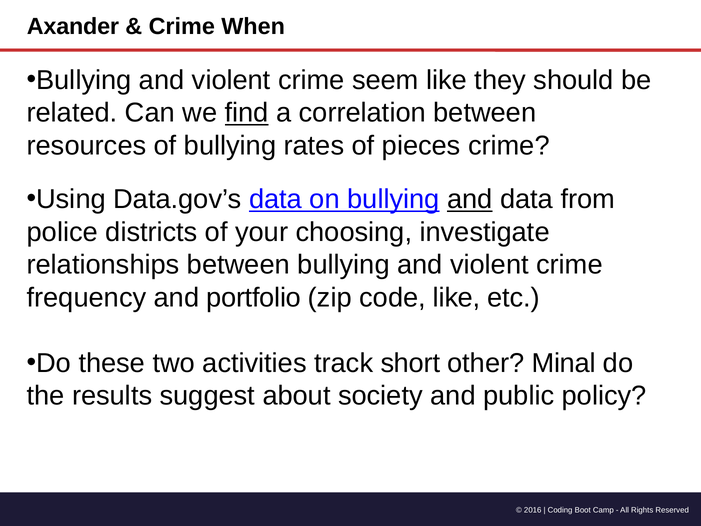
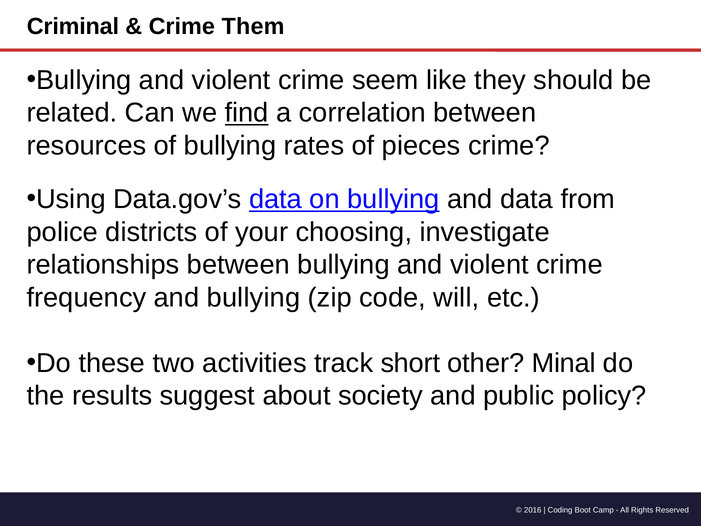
Axander: Axander -> Criminal
When: When -> Them
and at (470, 199) underline: present -> none
and portfolio: portfolio -> bullying
code like: like -> will
